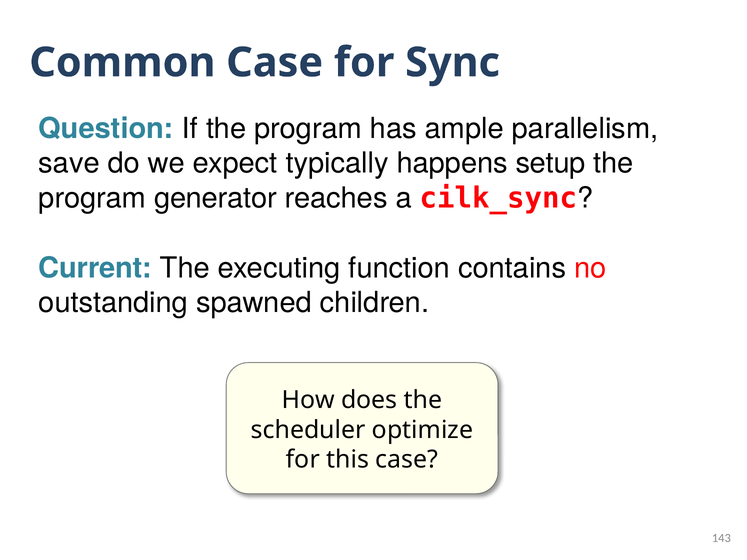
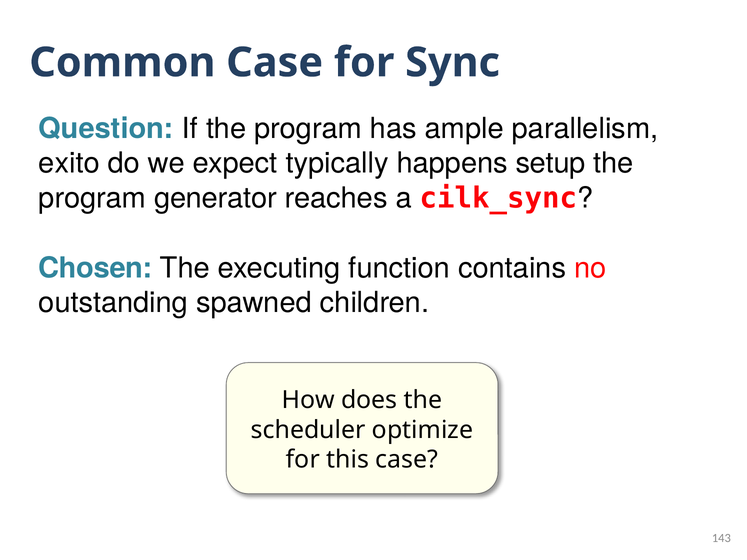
save: save -> exito
Current: Current -> Chosen
